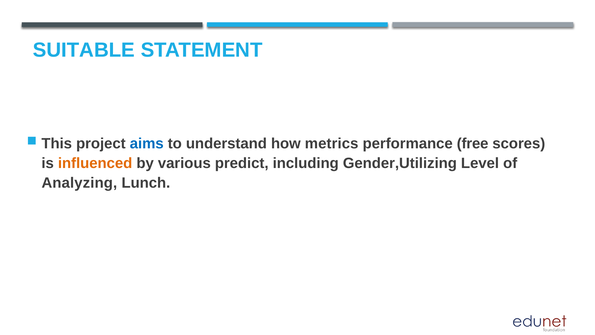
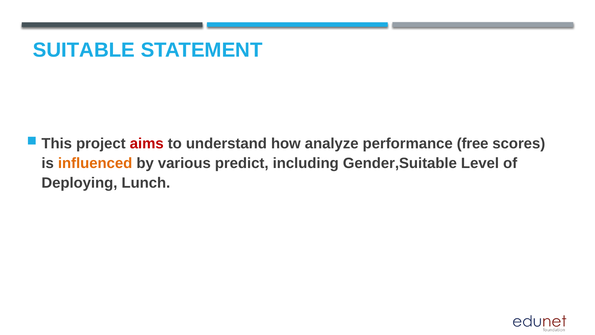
aims colour: blue -> red
metrics: metrics -> analyze
Gender,Utilizing: Gender,Utilizing -> Gender,Suitable
Analyzing: Analyzing -> Deploying
